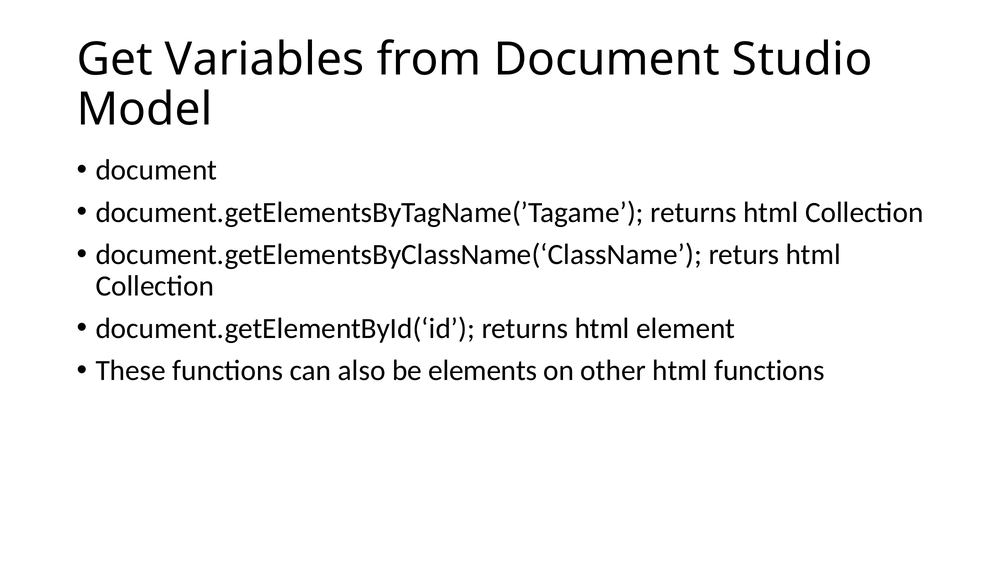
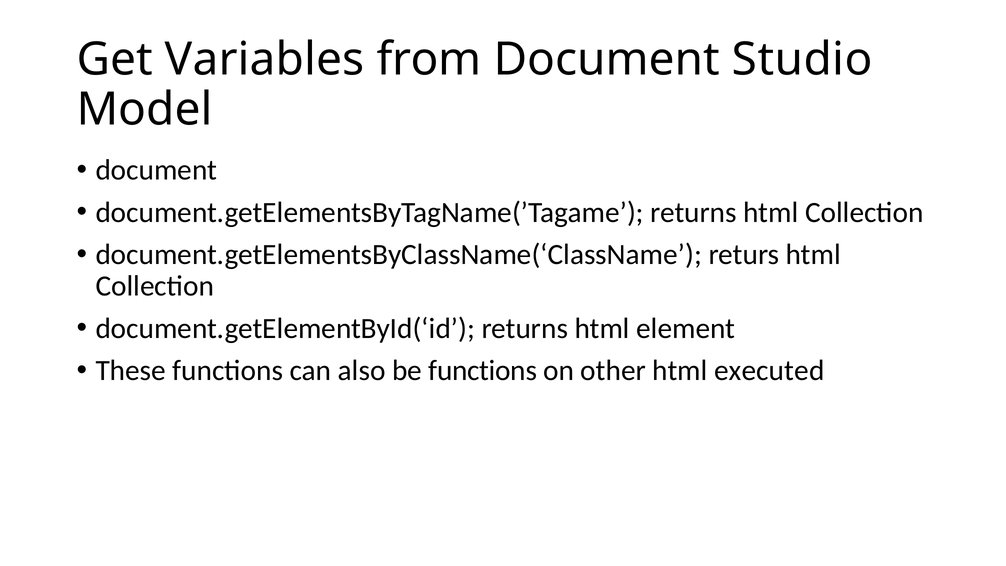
be elements: elements -> functions
html functions: functions -> executed
